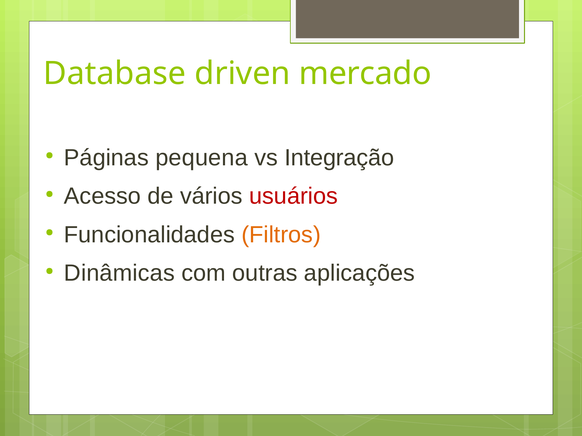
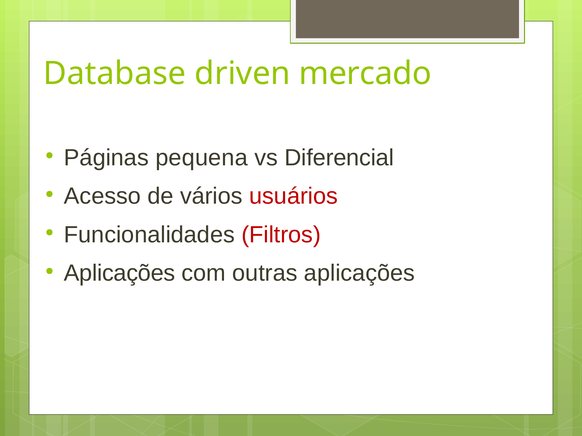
Integração: Integração -> Diferencial
Filtros colour: orange -> red
Dinâmicas at (119, 274): Dinâmicas -> Aplicações
